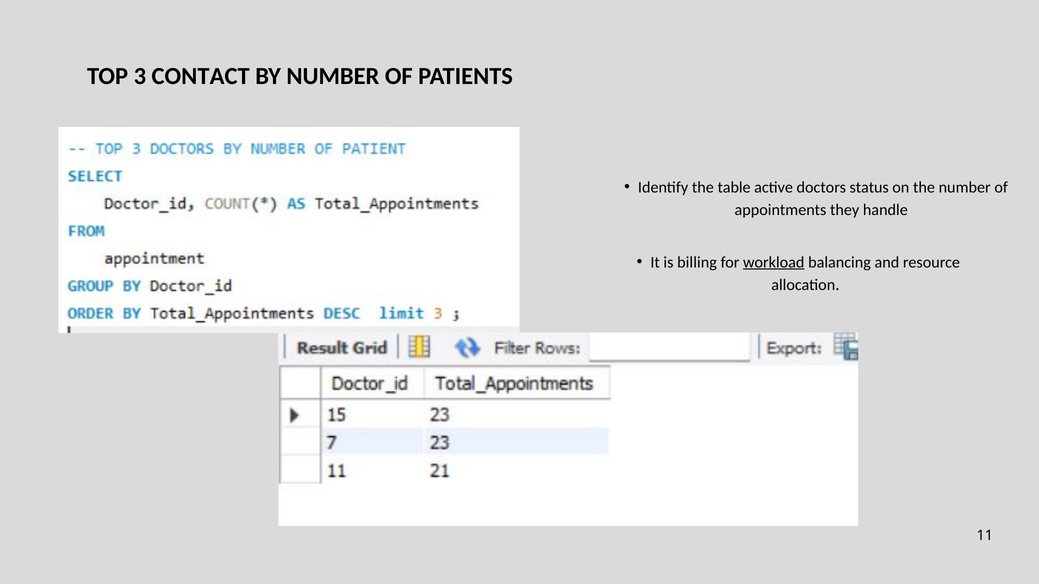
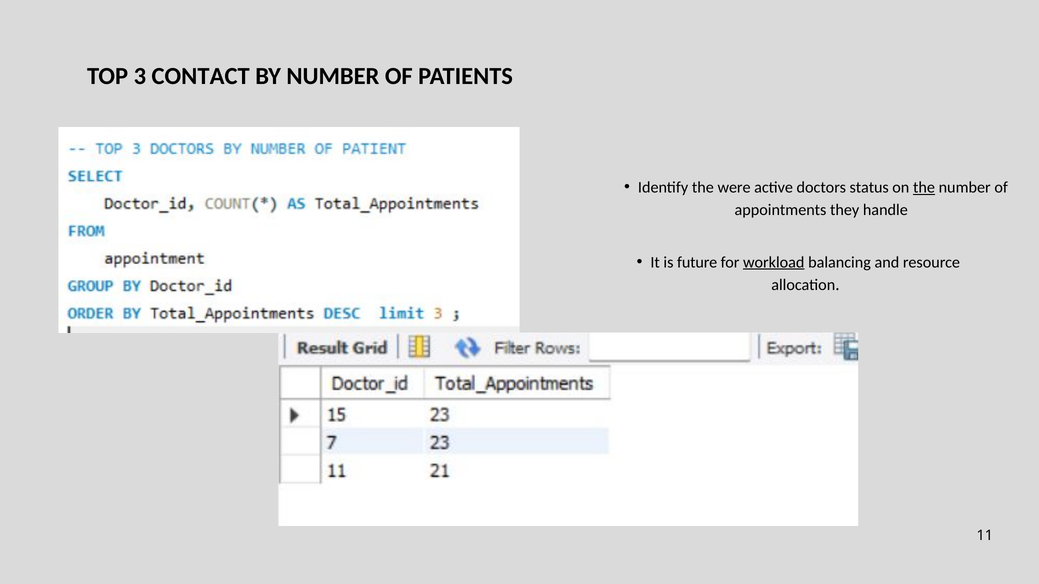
table: table -> were
the at (924, 188) underline: none -> present
billing: billing -> future
